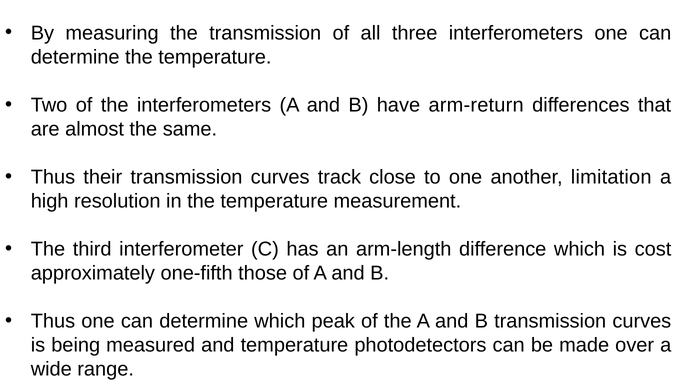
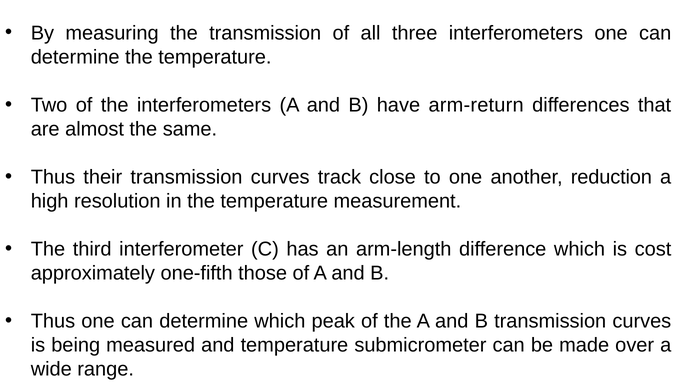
limitation: limitation -> reduction
photodetectors: photodetectors -> submicrometer
